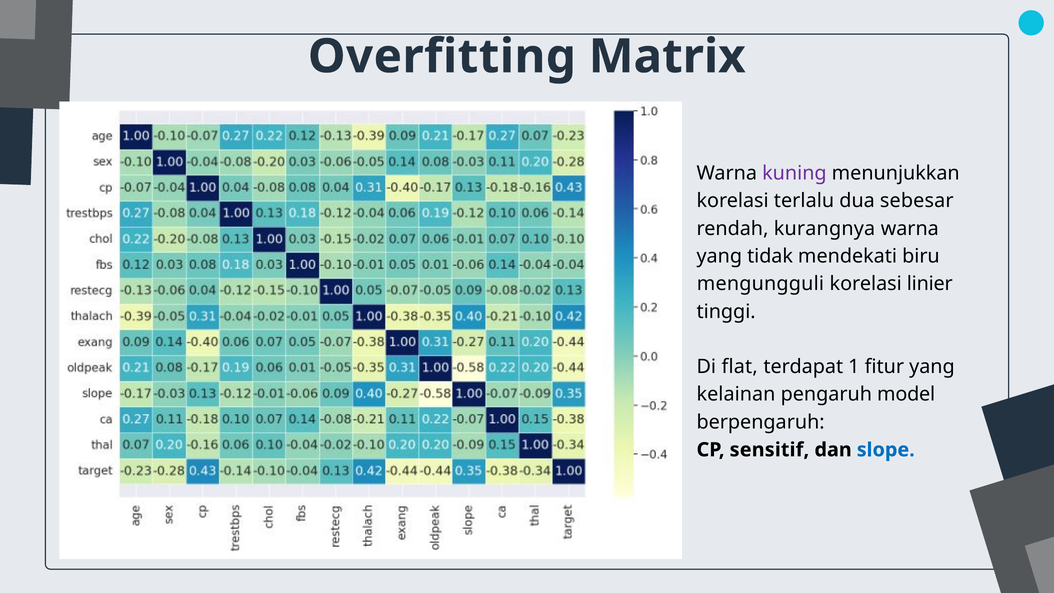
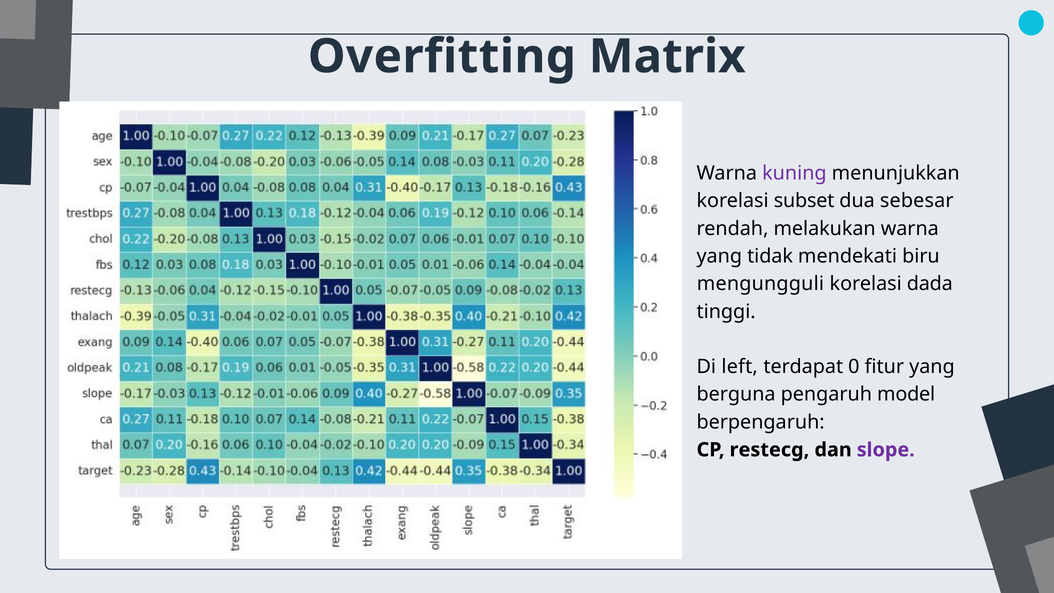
terlalu: terlalu -> subset
kurangnya: kurangnya -> melakukan
linier: linier -> dada
flat: flat -> left
1: 1 -> 0
kelainan: kelainan -> berguna
sensitif: sensitif -> restecg
slope colour: blue -> purple
